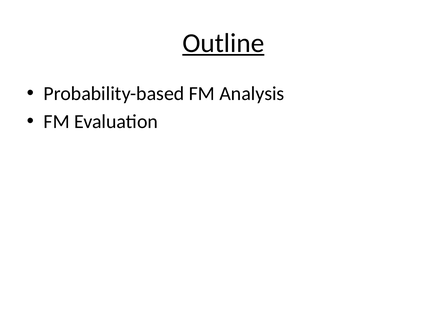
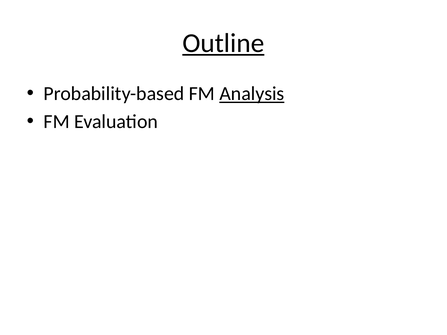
Analysis underline: none -> present
